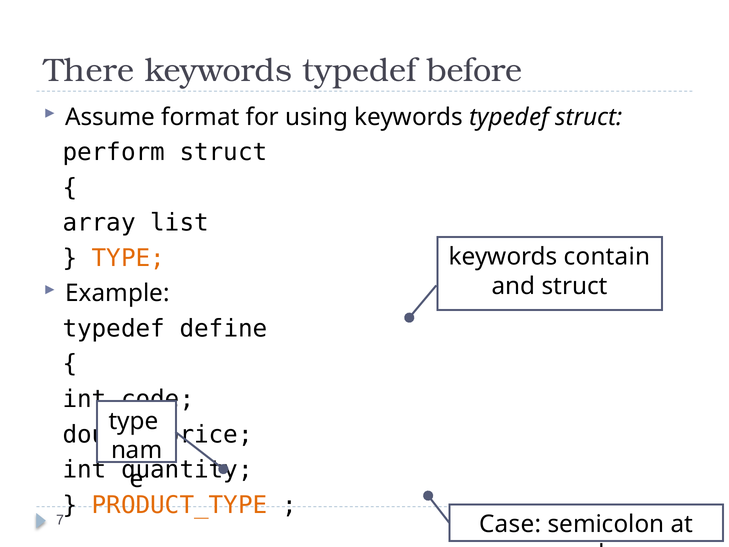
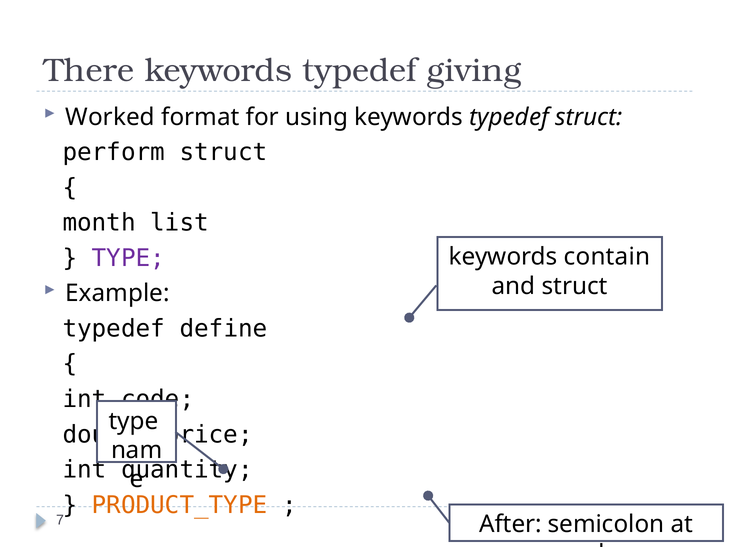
before: before -> giving
Assume: Assume -> Worked
array: array -> month
TYPE at (128, 258) colour: orange -> purple
Case: Case -> After
